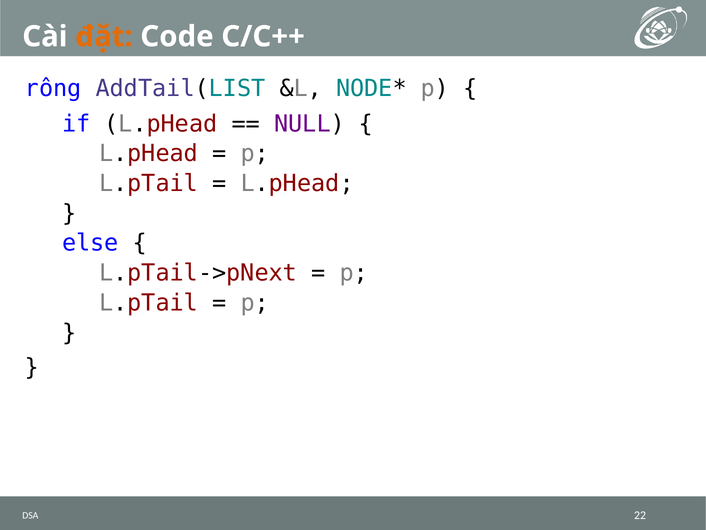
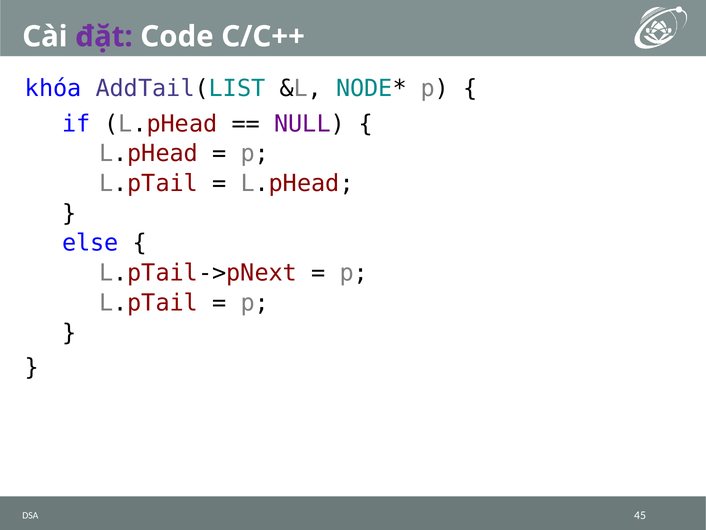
đặt colour: orange -> purple
rỗng: rỗng -> khóa
22: 22 -> 45
